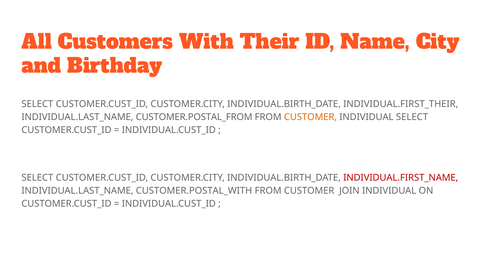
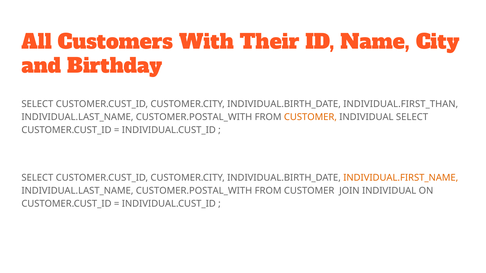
INDIVIDUAL.FIRST_THEIR: INDIVIDUAL.FIRST_THEIR -> INDIVIDUAL.FIRST_THAN
CUSTOMER.POSTAL_FROM at (194, 117): CUSTOMER.POSTAL_FROM -> CUSTOMER.POSTAL_WITH
INDIVIDUAL.FIRST_NAME colour: red -> orange
